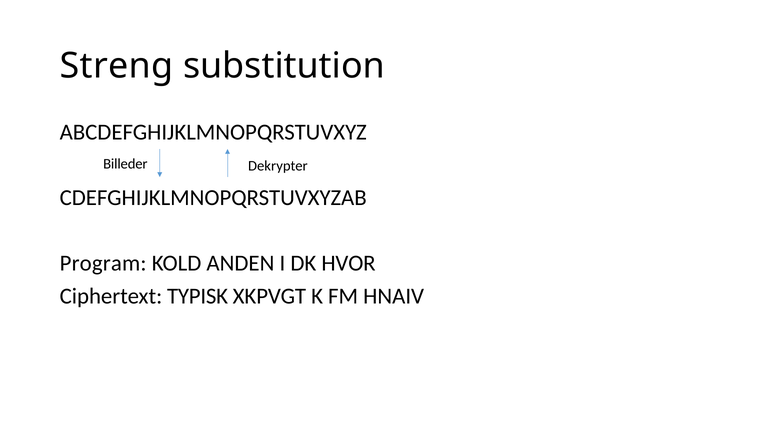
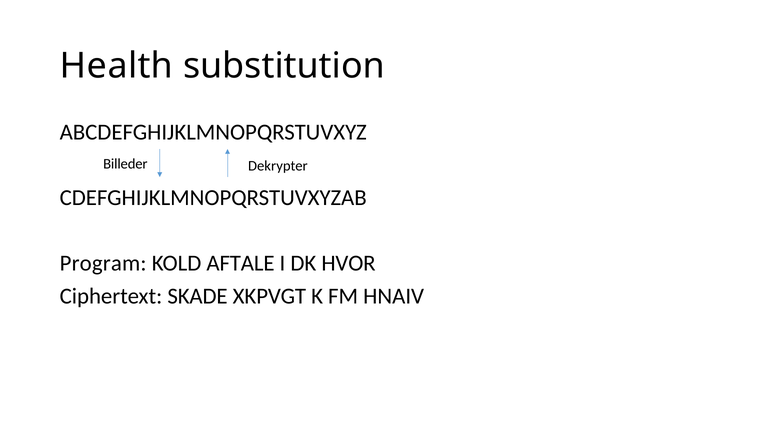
Streng: Streng -> Health
ANDEN: ANDEN -> AFTALE
TYPISK: TYPISK -> SKADE
